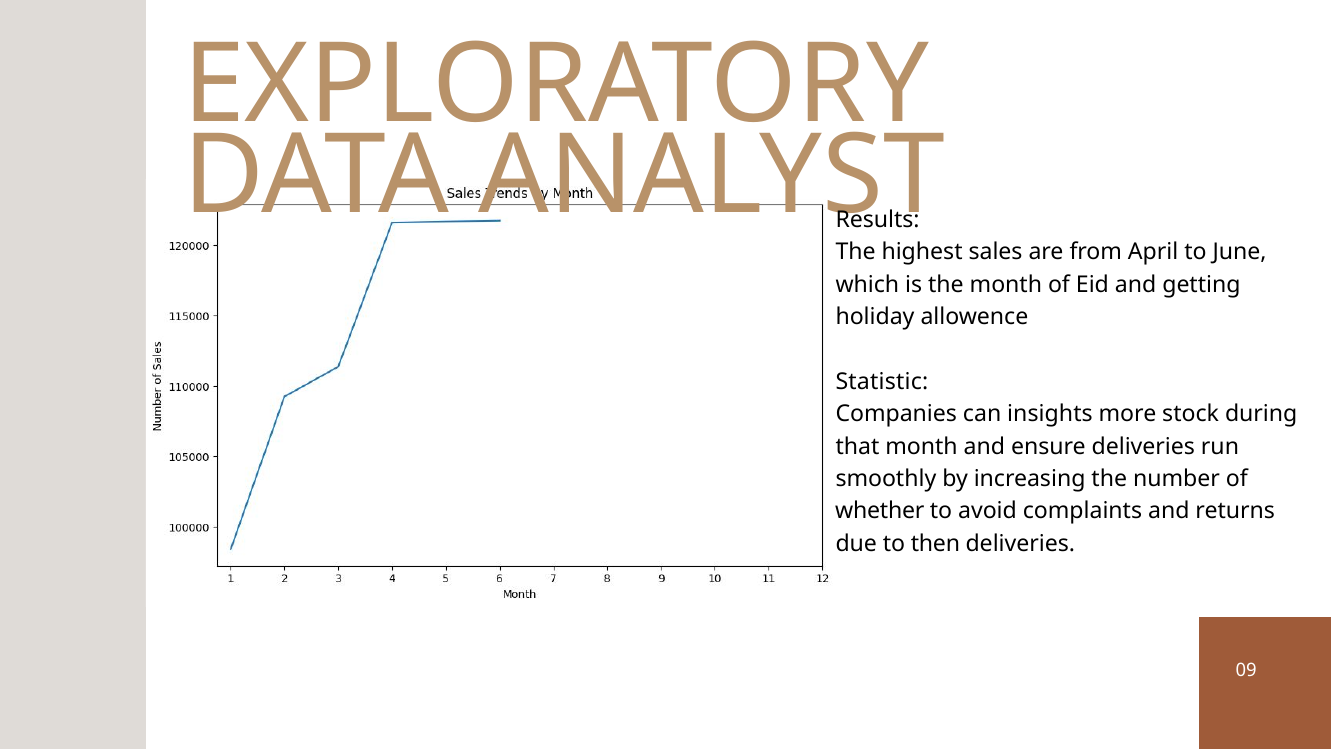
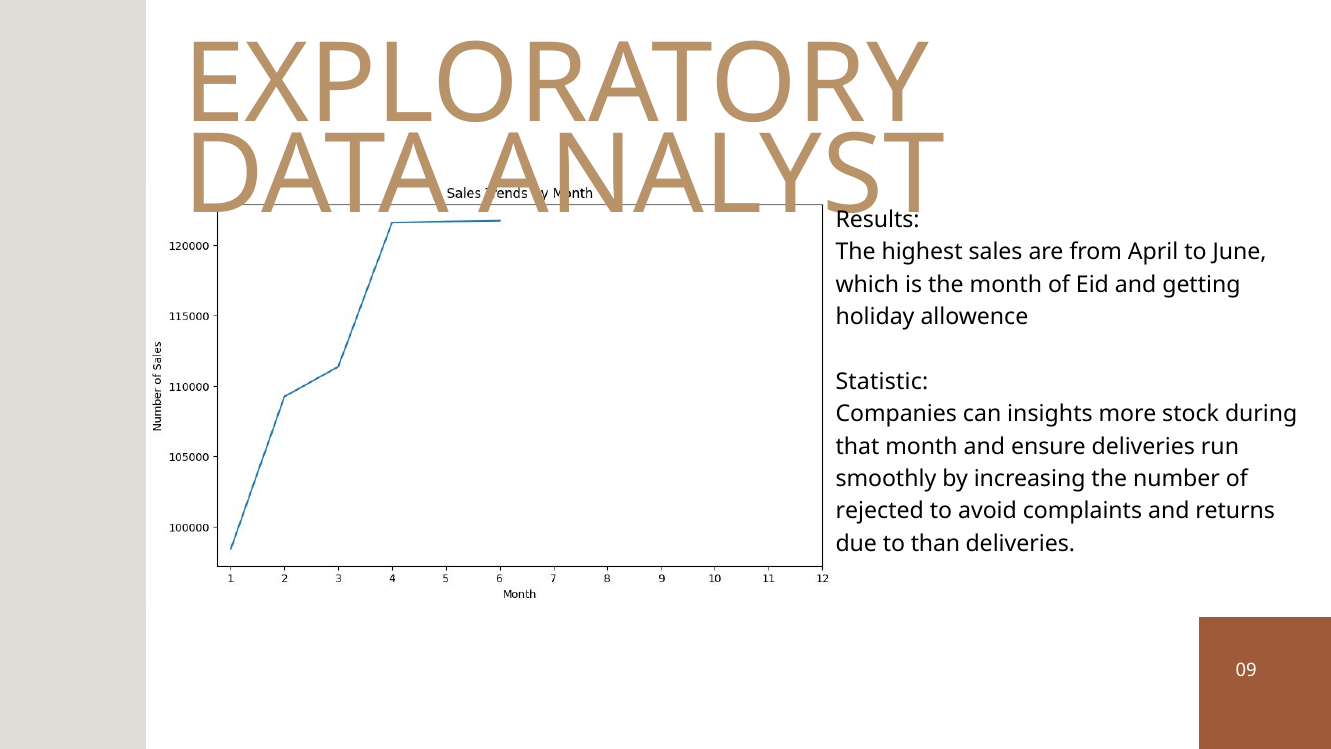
whether: whether -> rejected
then: then -> than
